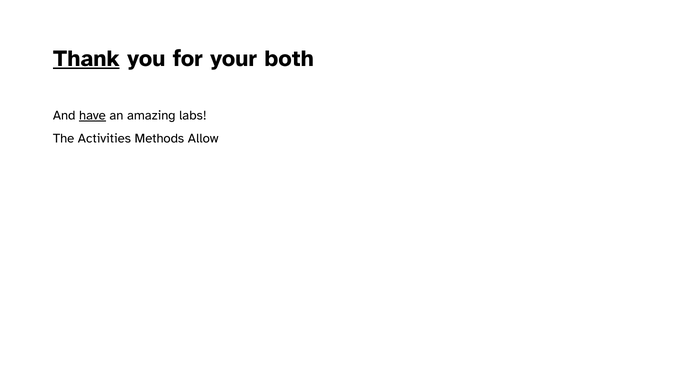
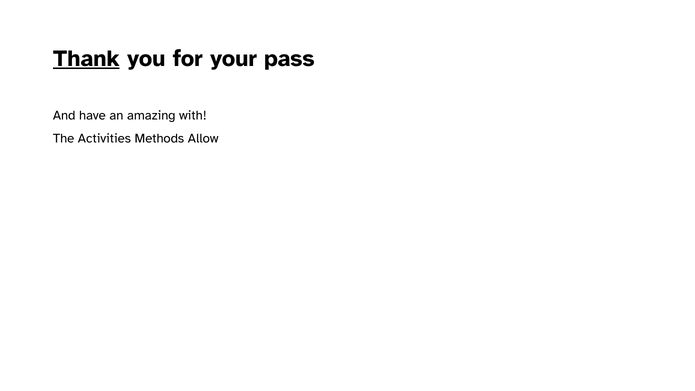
both: both -> pass
have underline: present -> none
labs: labs -> with
